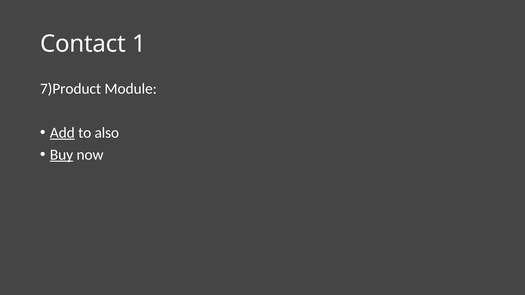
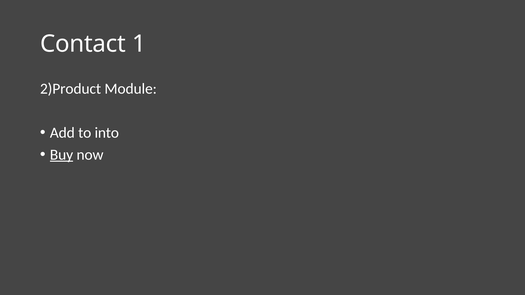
7)Product: 7)Product -> 2)Product
Add underline: present -> none
also: also -> into
